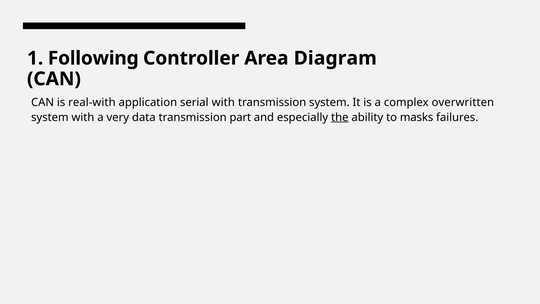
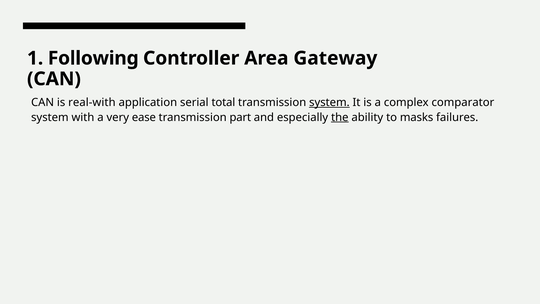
Diagram: Diagram -> Gateway
serial with: with -> total
system at (329, 102) underline: none -> present
overwritten: overwritten -> comparator
data: data -> ease
